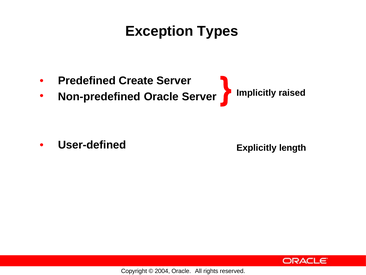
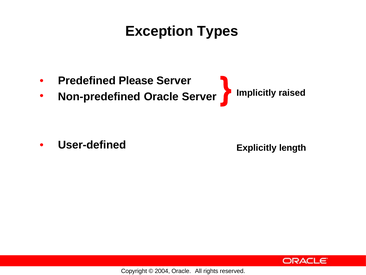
Create: Create -> Please
